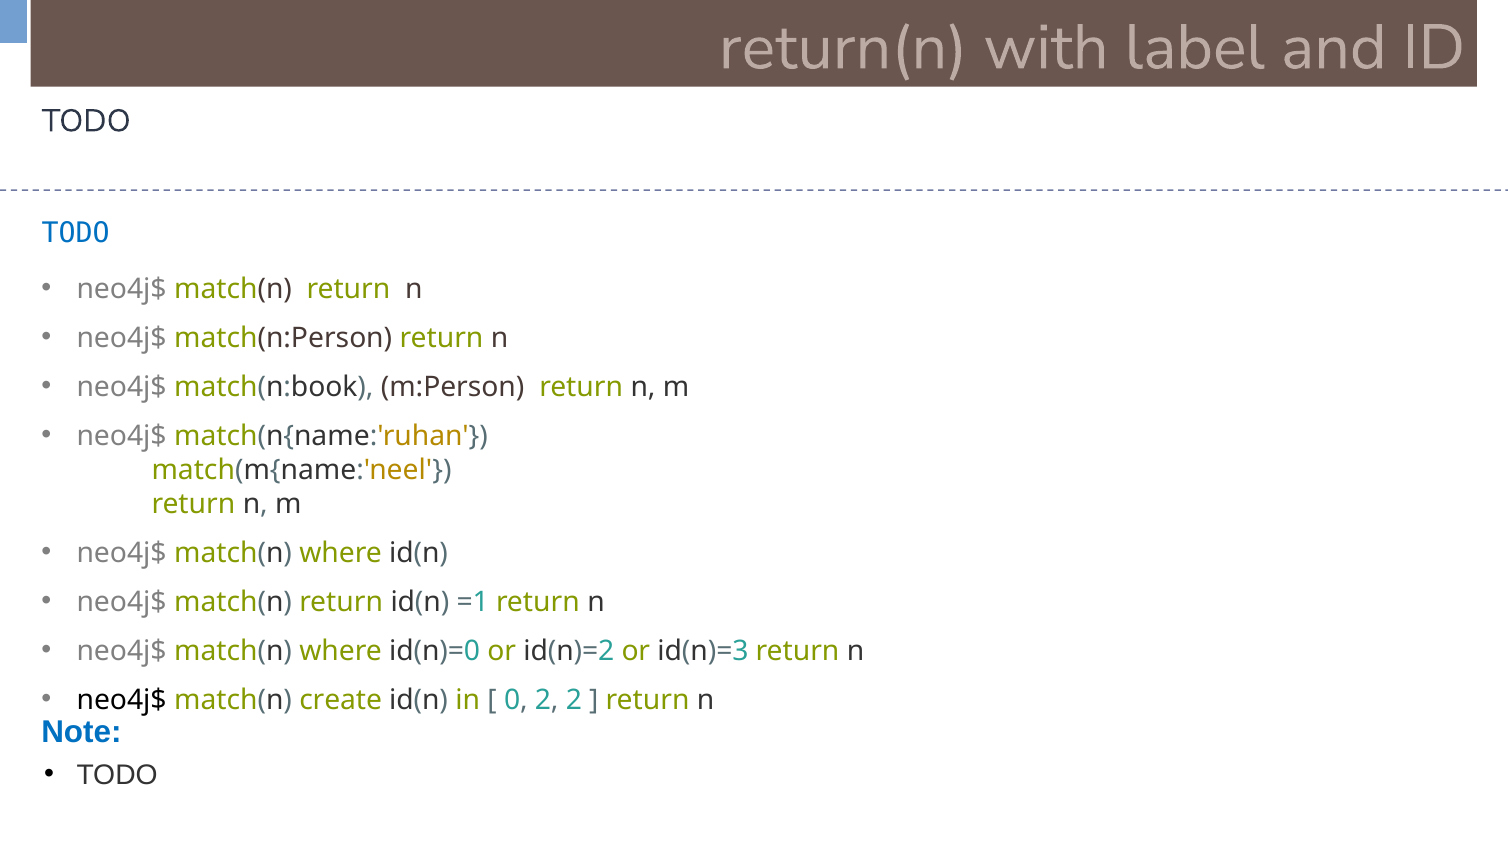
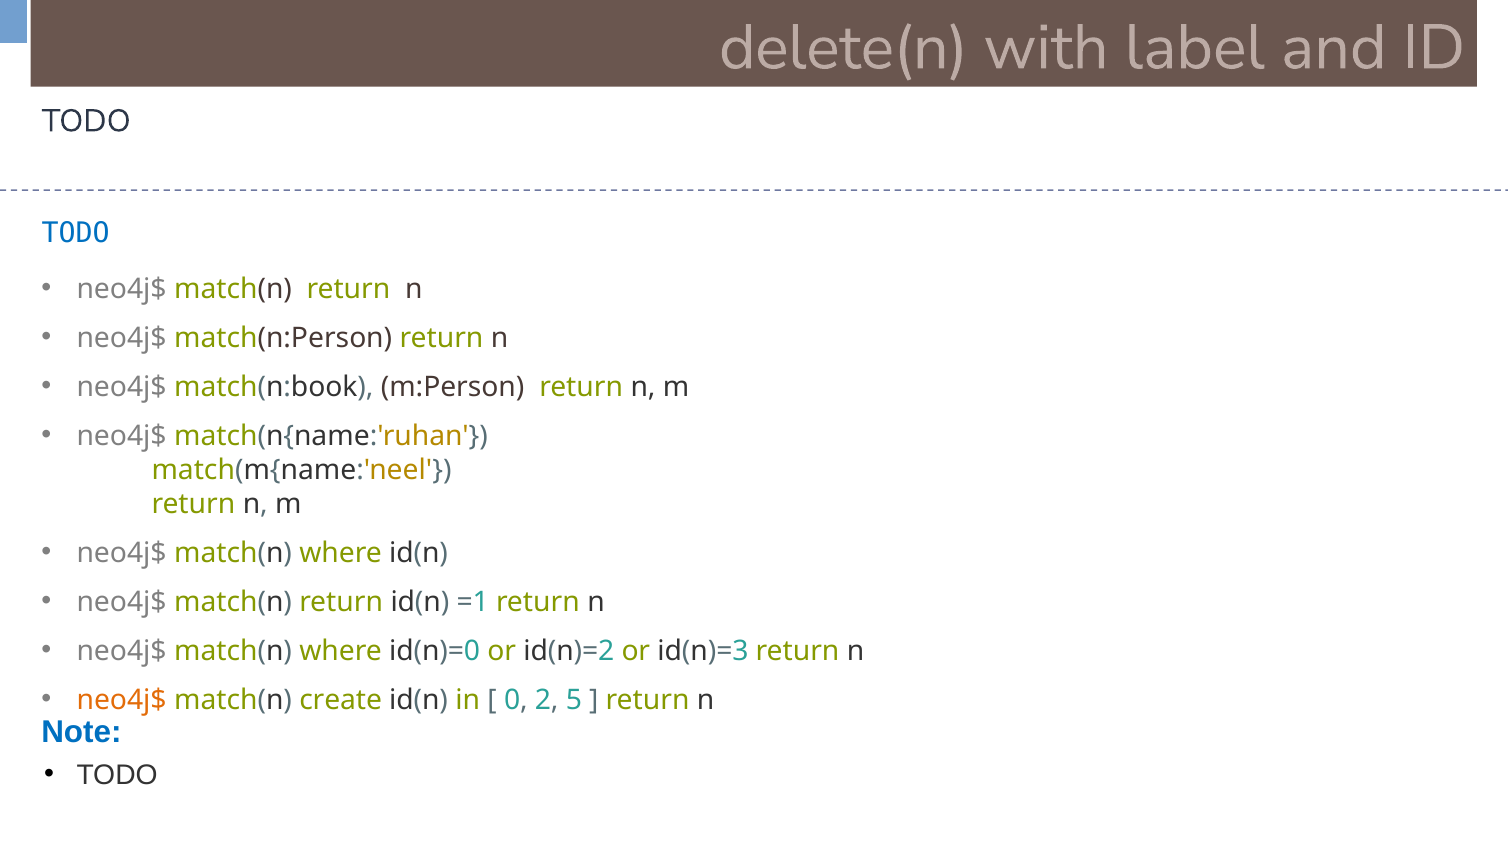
return(n: return(n -> delete(n
neo4j$ at (122, 699) colour: black -> orange
2 2: 2 -> 5
